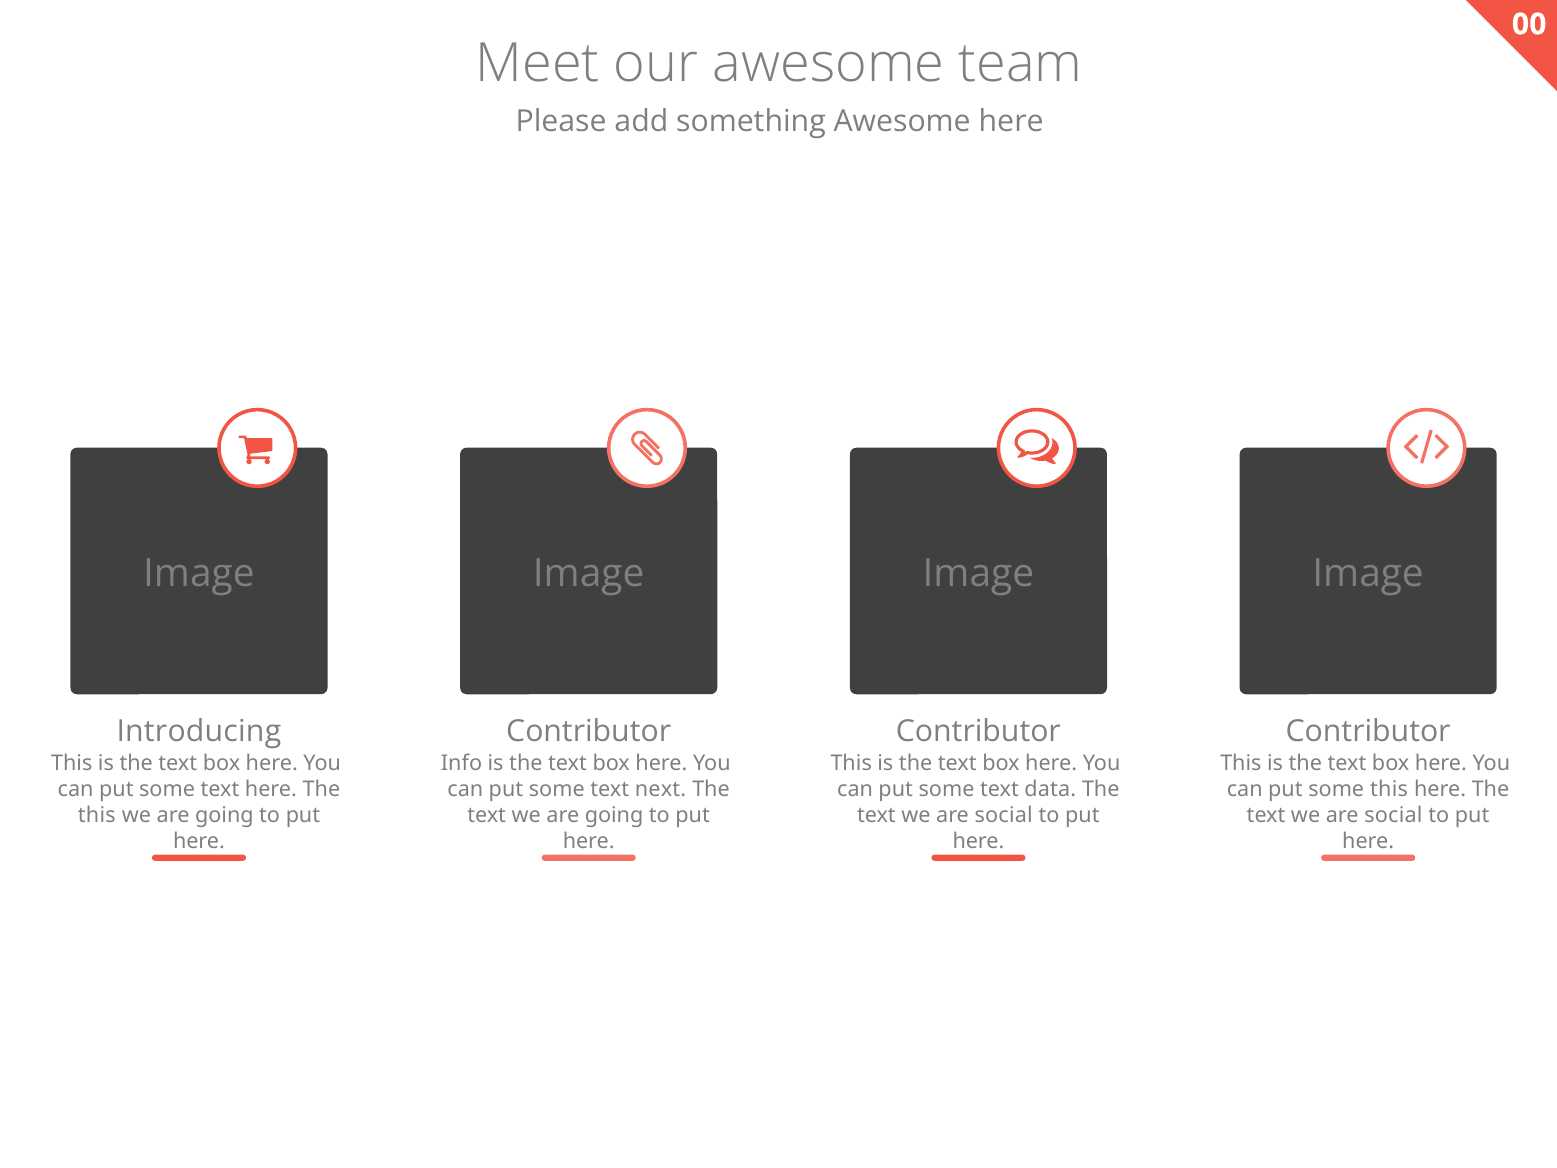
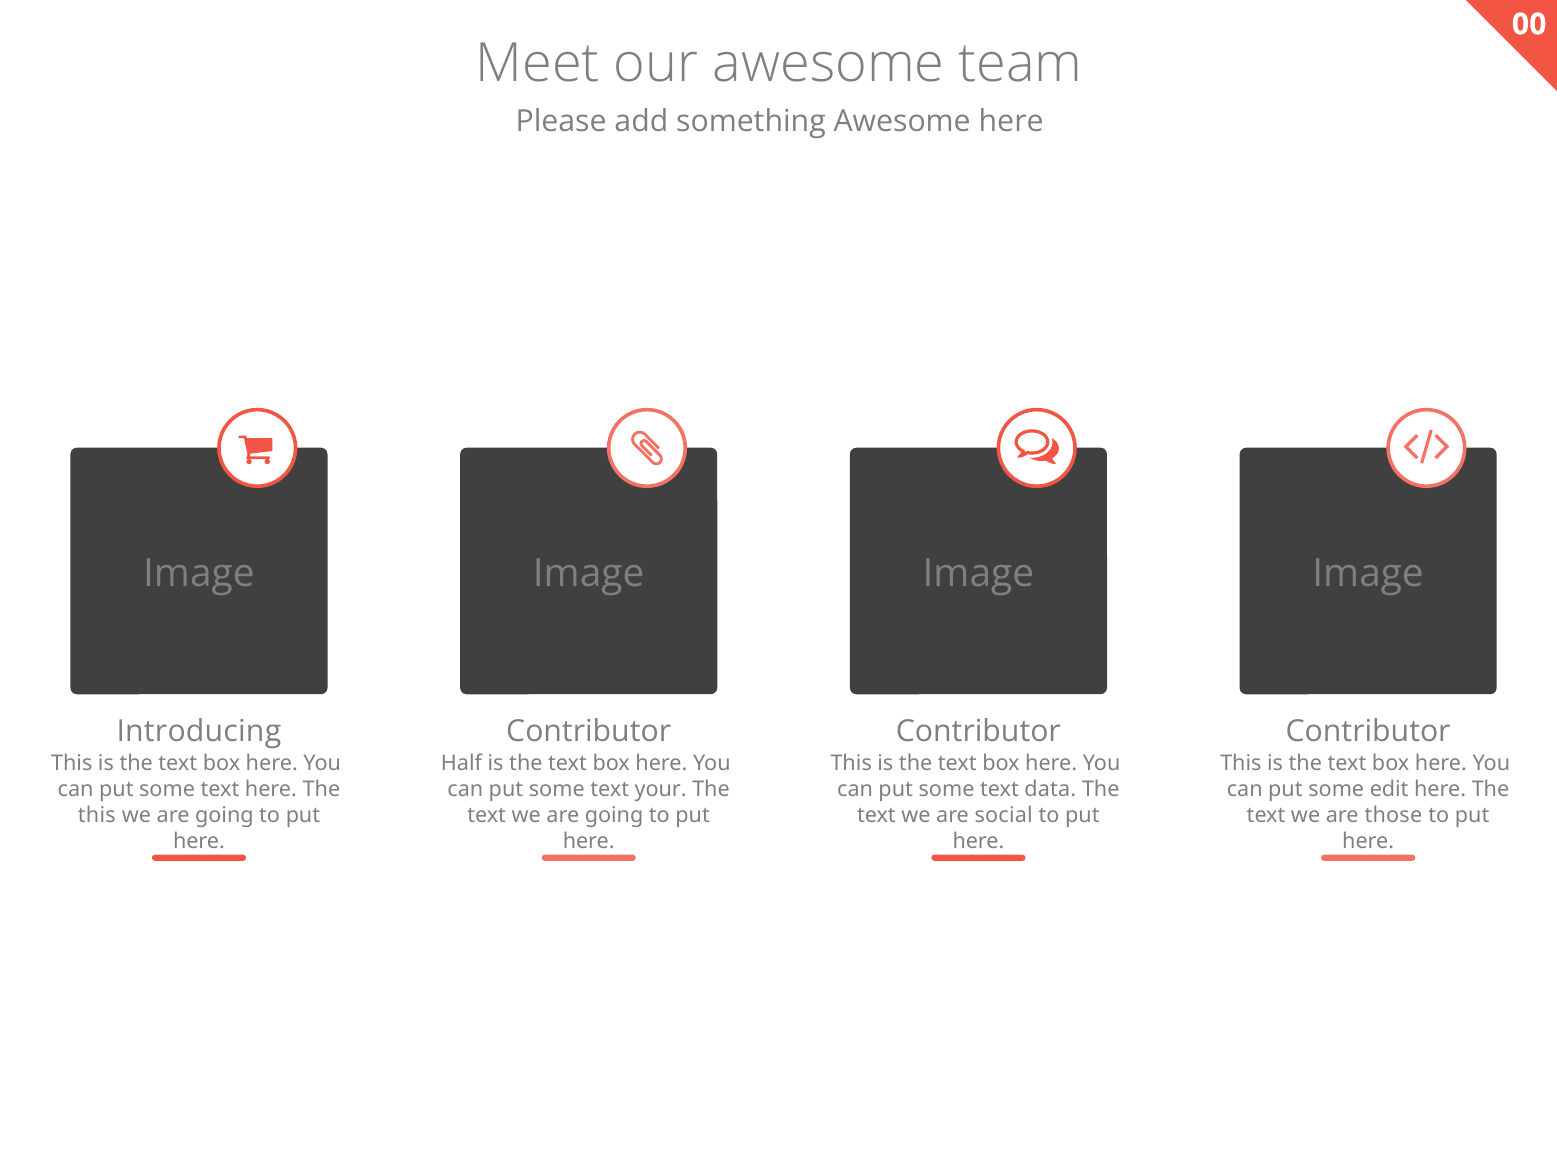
Info: Info -> Half
next: next -> your
some this: this -> edit
social at (1393, 815): social -> those
